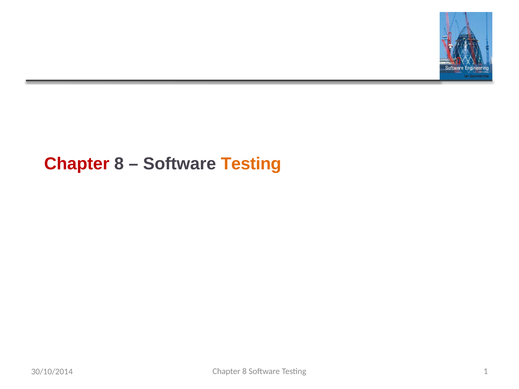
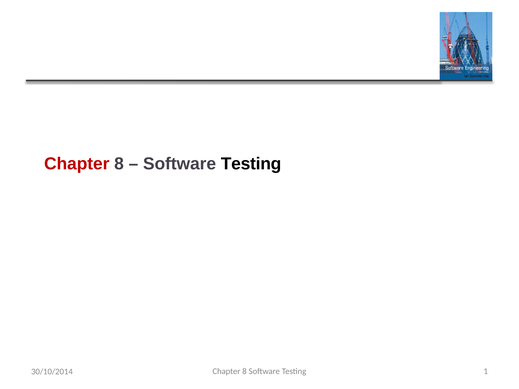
Testing at (251, 164) colour: orange -> black
